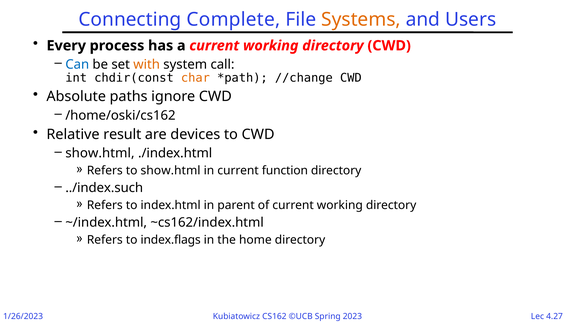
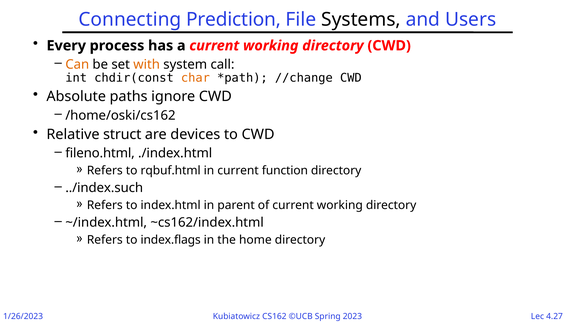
Complete: Complete -> Prediction
Systems colour: orange -> black
Can colour: blue -> orange
result: result -> struct
show.html at (100, 153): show.html -> fileno.html
to show.html: show.html -> rqbuf.html
